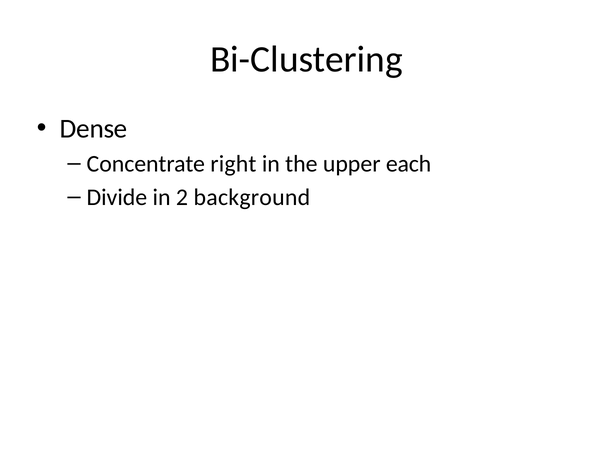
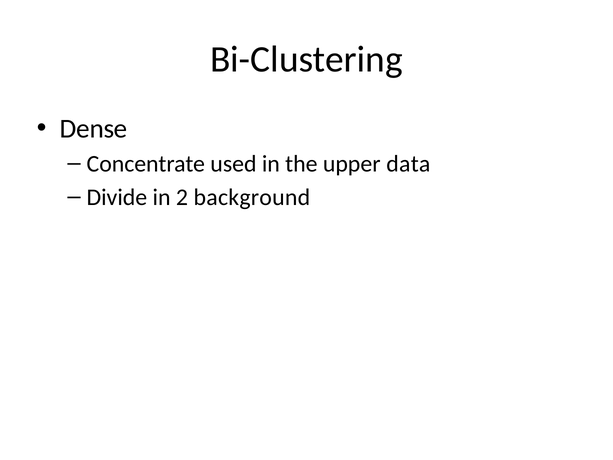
right: right -> used
each: each -> data
